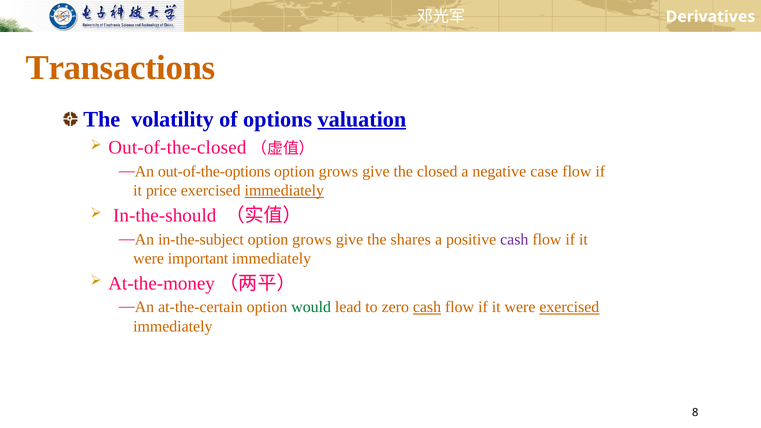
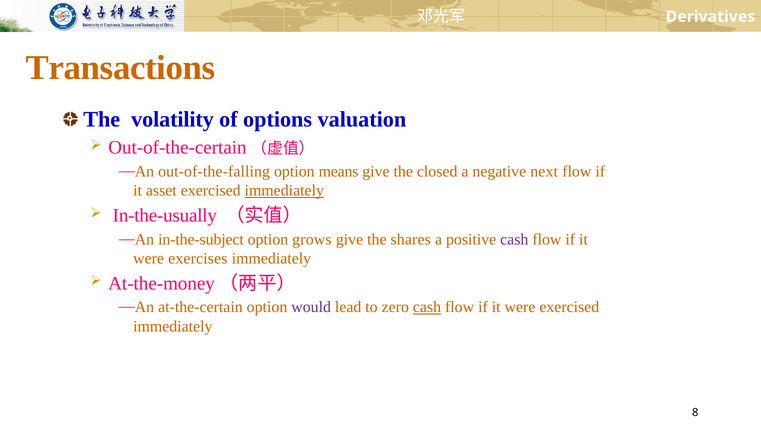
valuation underline: present -> none
Out-of-the-closed: Out-of-the-closed -> Out-of-the-certain
out-of-the-options: out-of-the-options -> out-of-the-falling
grows at (338, 172): grows -> means
case: case -> next
price: price -> asset
In-the-should: In-the-should -> In-the-usually
important: important -> exercises
would colour: green -> purple
exercised at (569, 307) underline: present -> none
